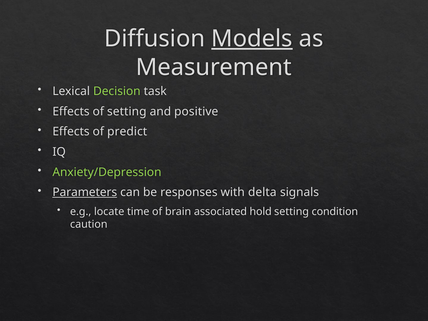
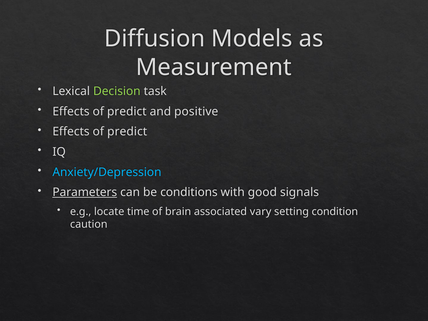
Models underline: present -> none
setting at (127, 111): setting -> predict
Anxiety/Depression colour: light green -> light blue
responses: responses -> conditions
delta: delta -> good
hold: hold -> vary
